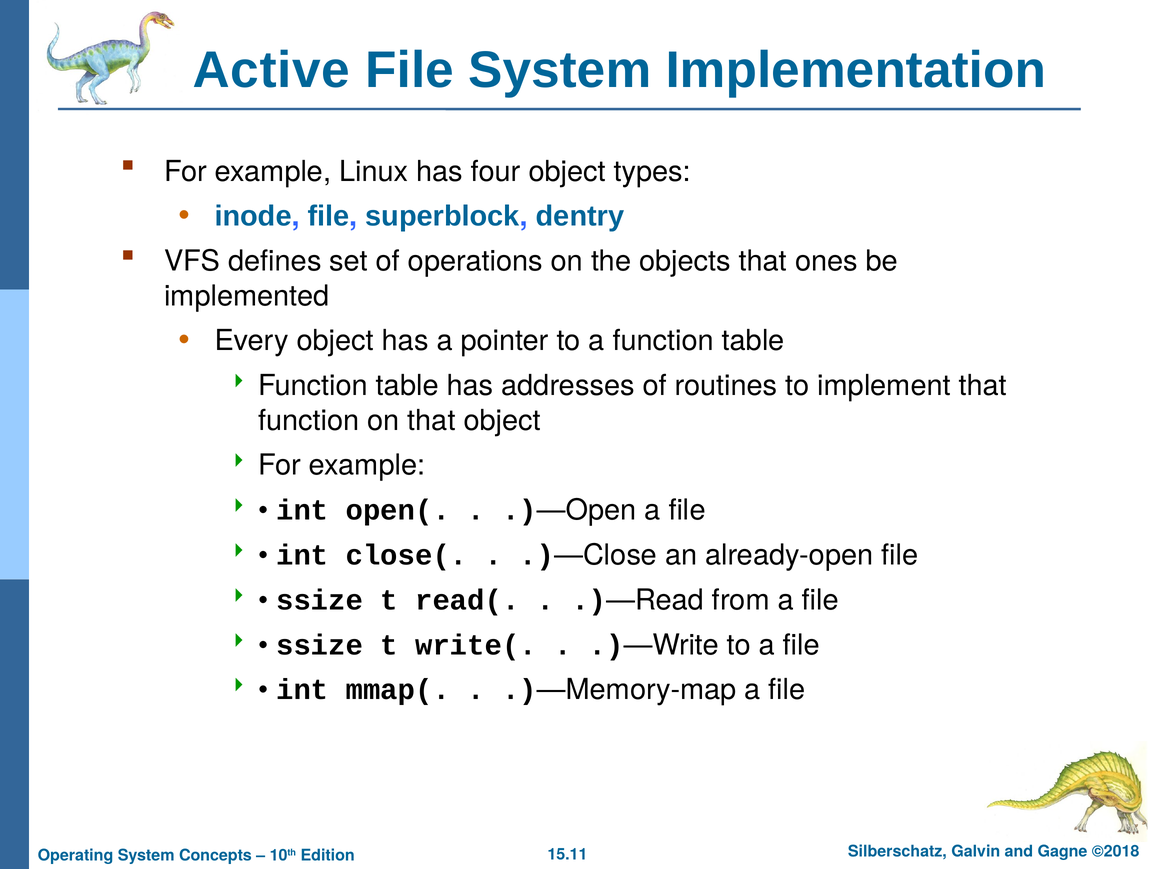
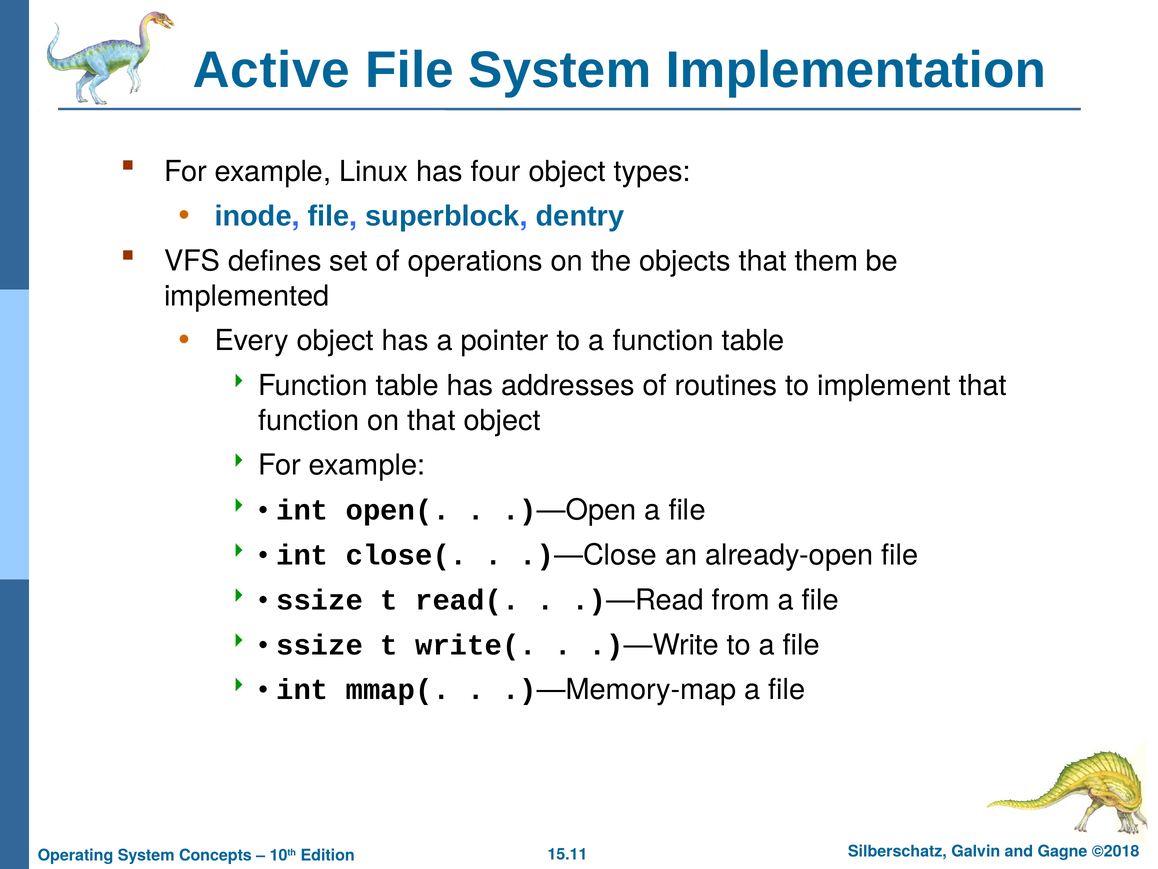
ones: ones -> them
